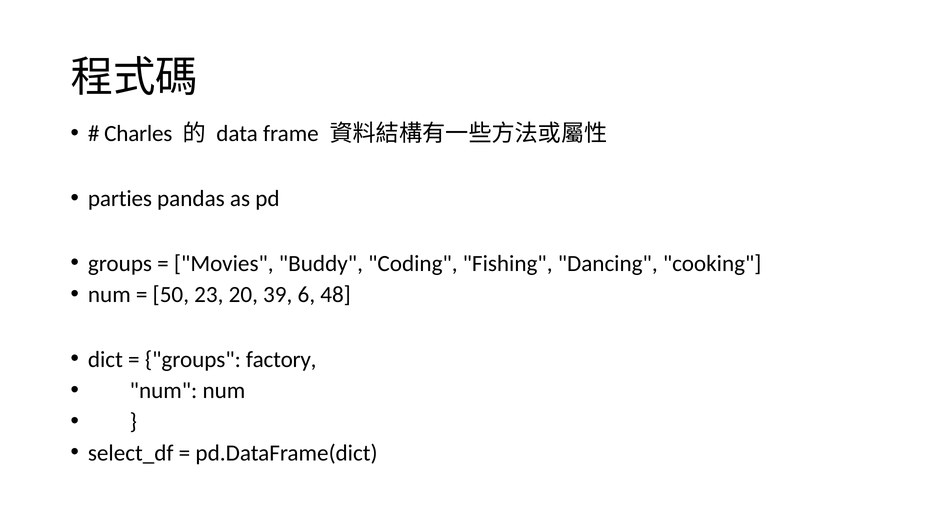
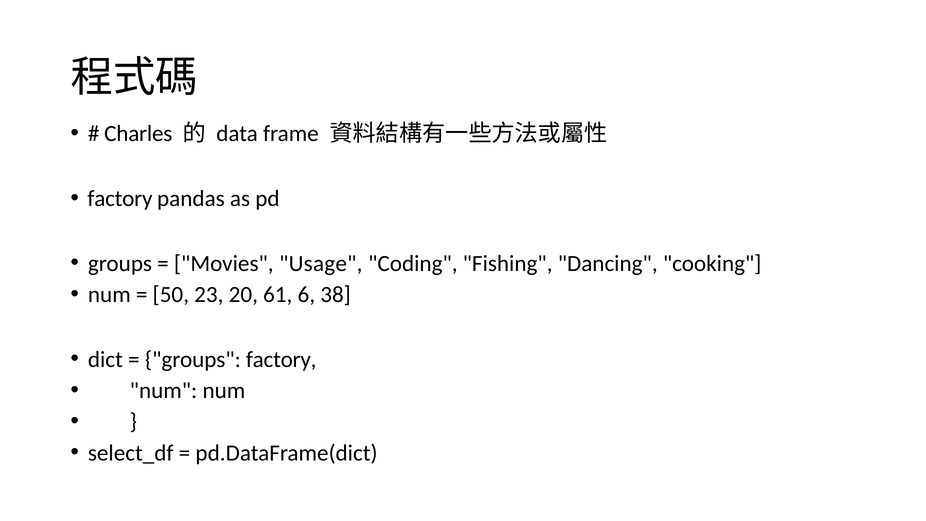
parties at (120, 199): parties -> factory
Buddy: Buddy -> Usage
39: 39 -> 61
48: 48 -> 38
